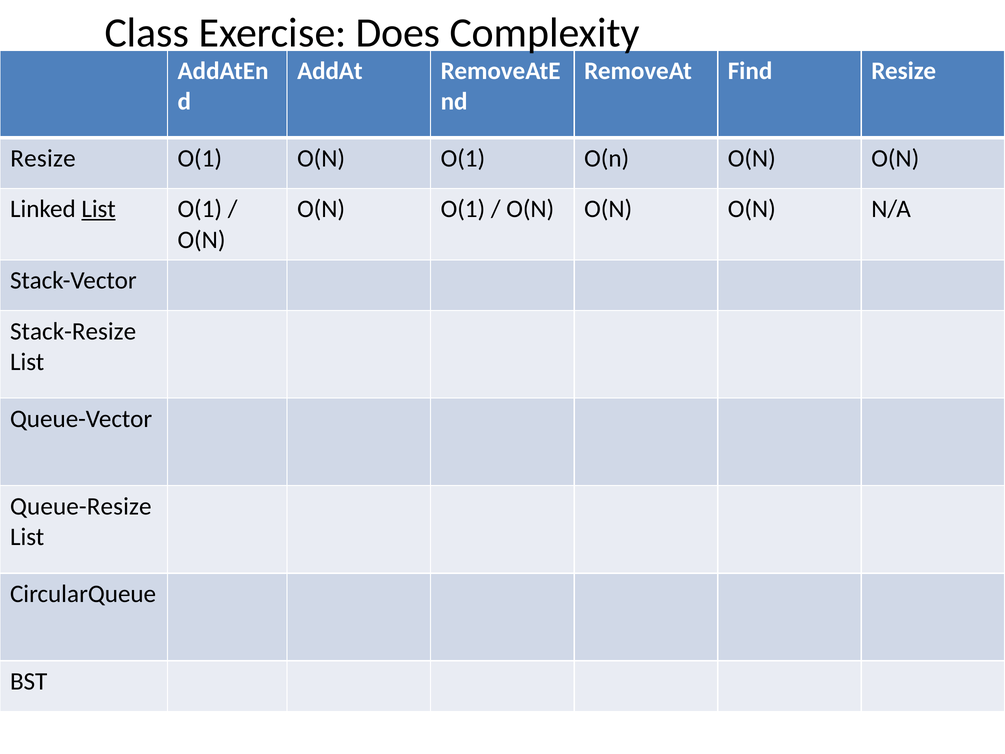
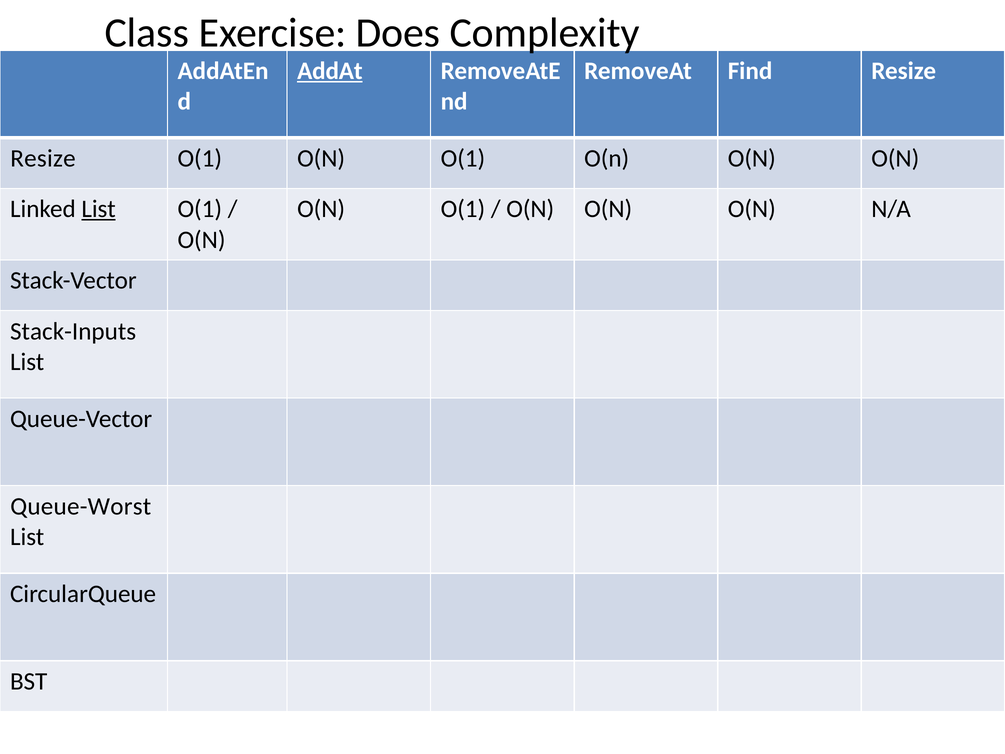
AddAt underline: none -> present
Stack-Resize: Stack-Resize -> Stack-Inputs
Queue-Resize: Queue-Resize -> Queue-Worst
